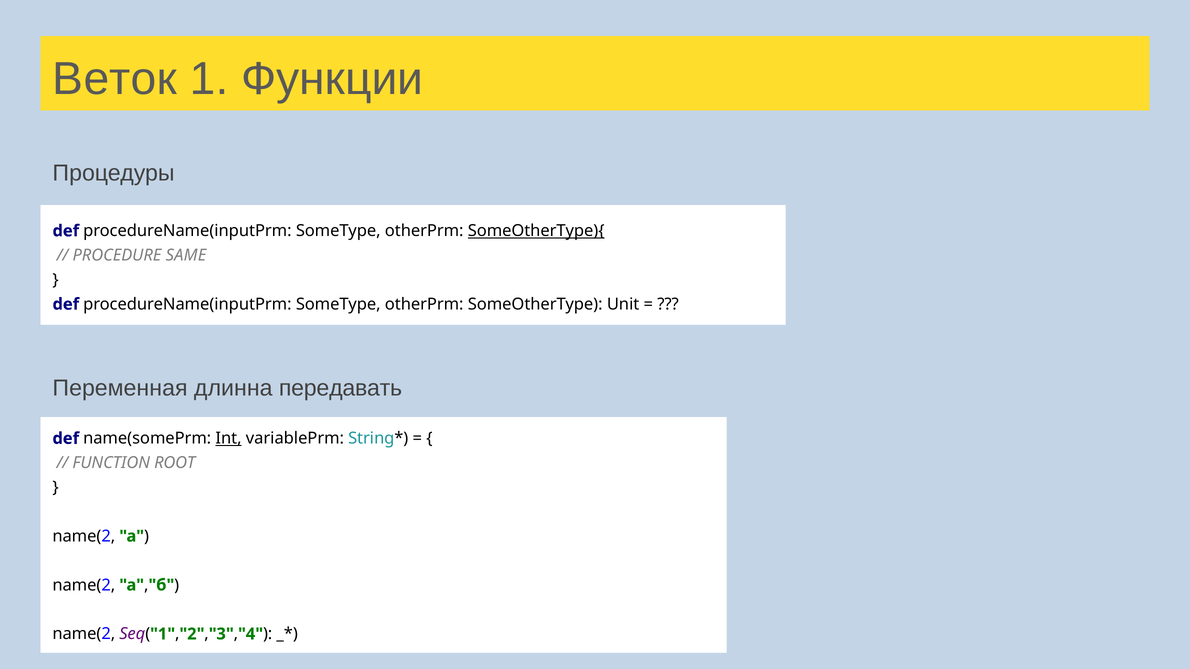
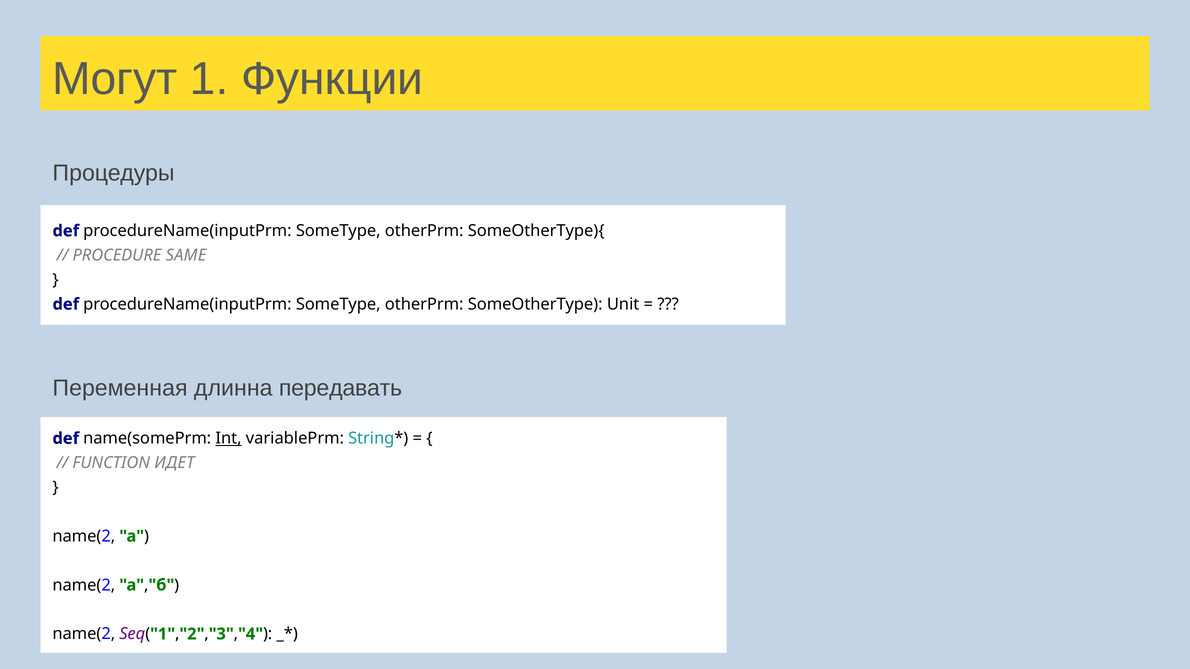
Веток: Веток -> Могут
SomeOtherType){ underline: present -> none
ROOT: ROOT -> ИДЕТ
